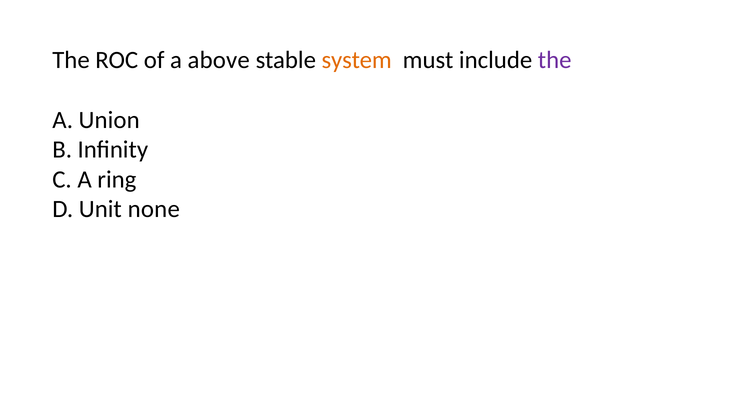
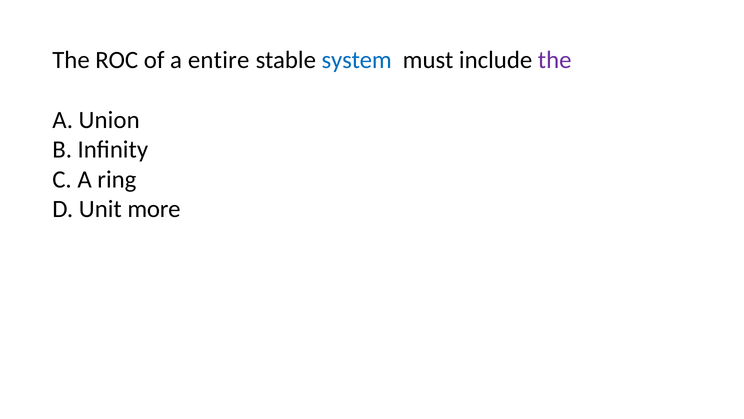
above: above -> entire
system colour: orange -> blue
none: none -> more
